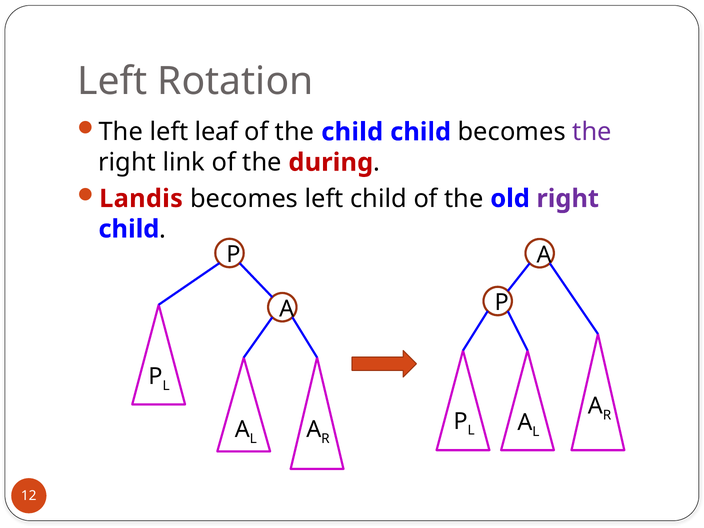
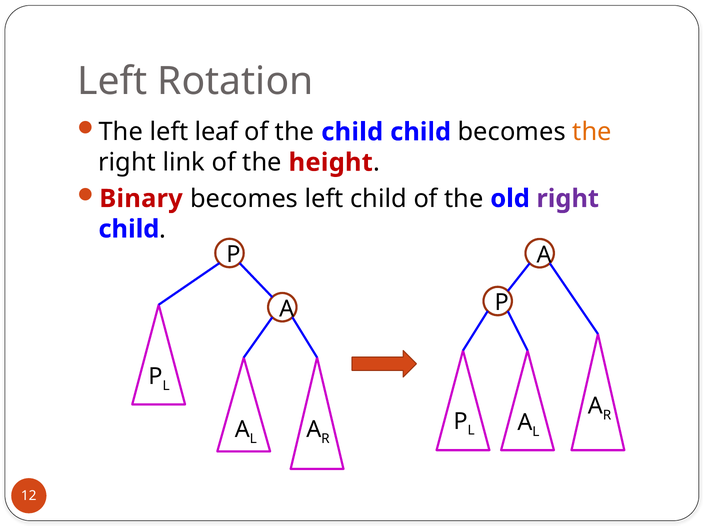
the at (592, 132) colour: purple -> orange
during: during -> height
Landis: Landis -> Binary
